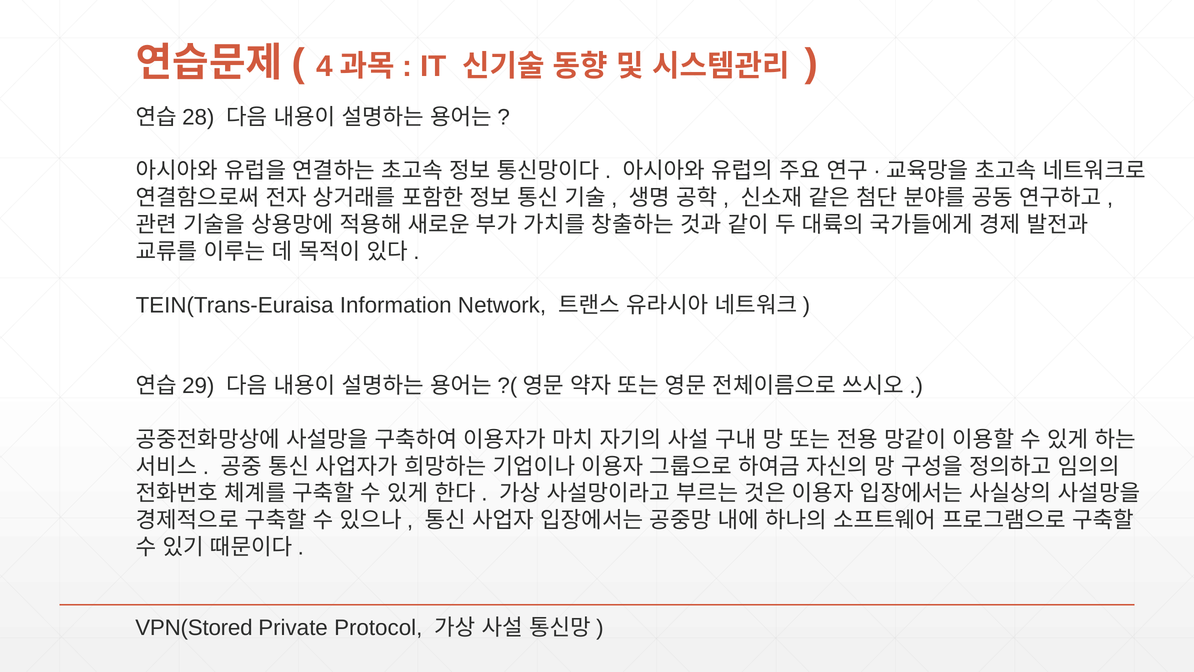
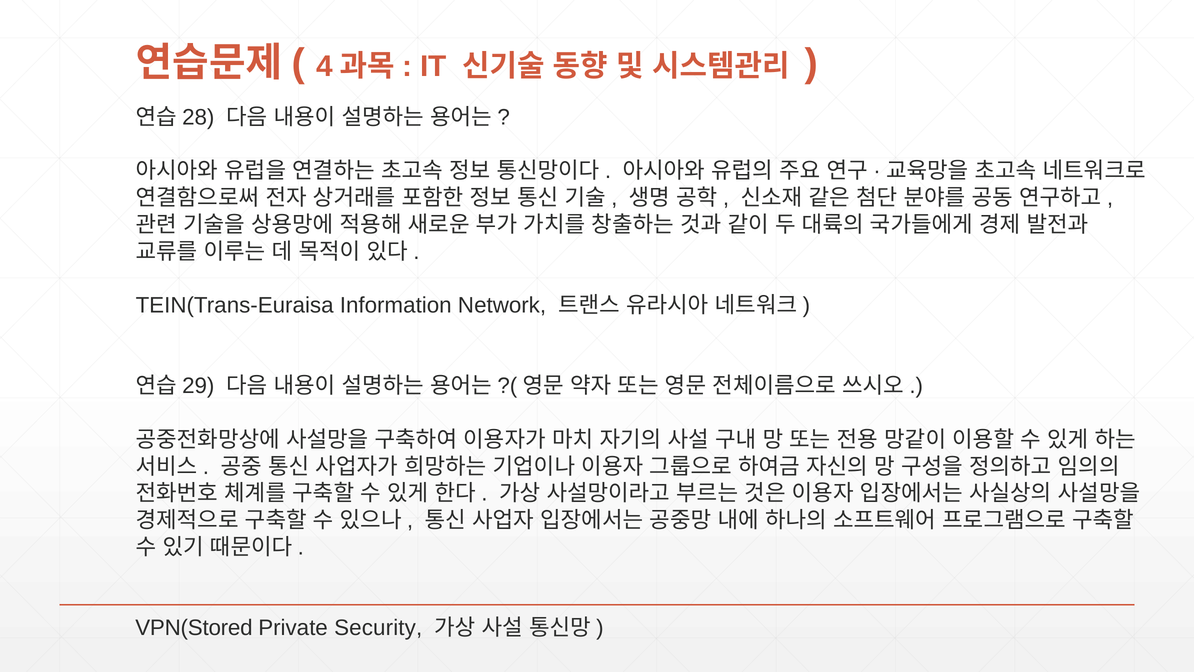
Protocol: Protocol -> Security
